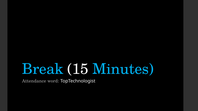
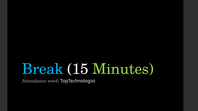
Minutes colour: light blue -> light green
